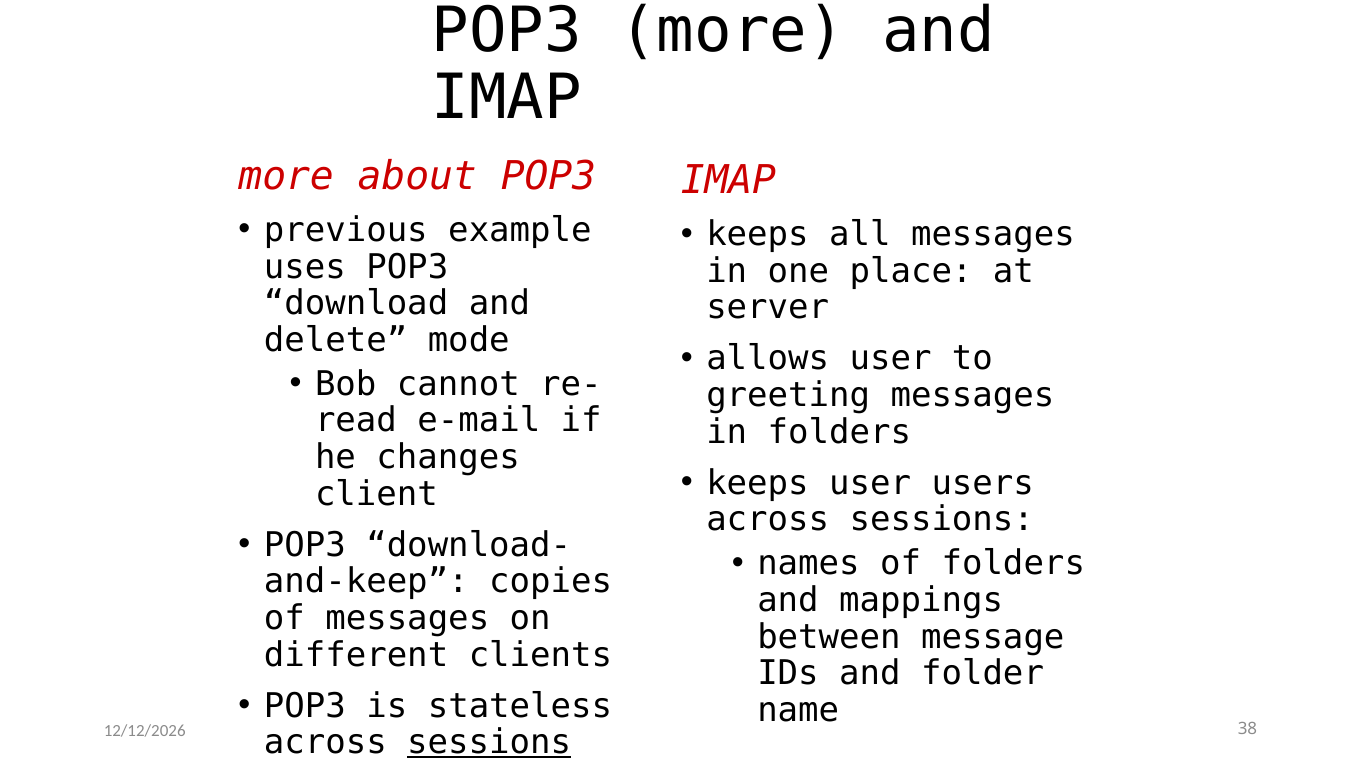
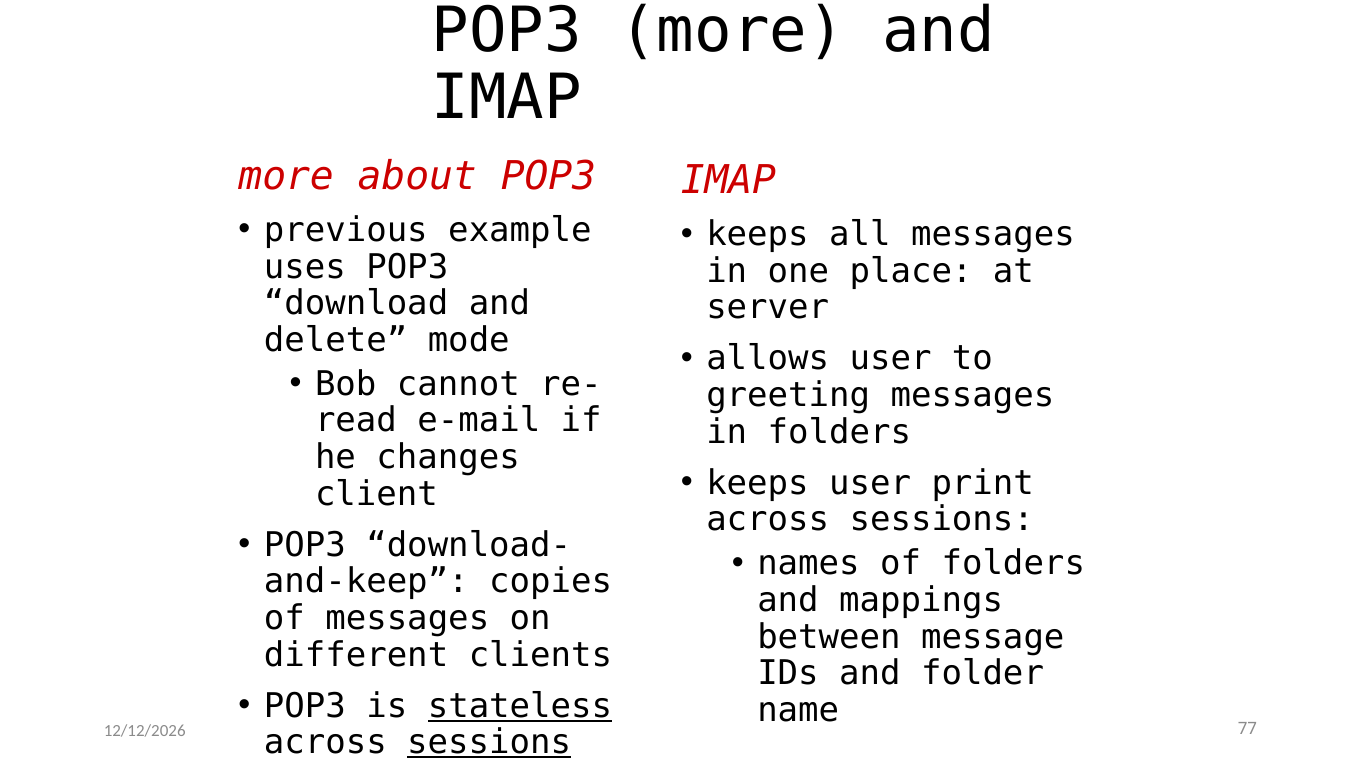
users: users -> print
stateless underline: none -> present
38: 38 -> 77
